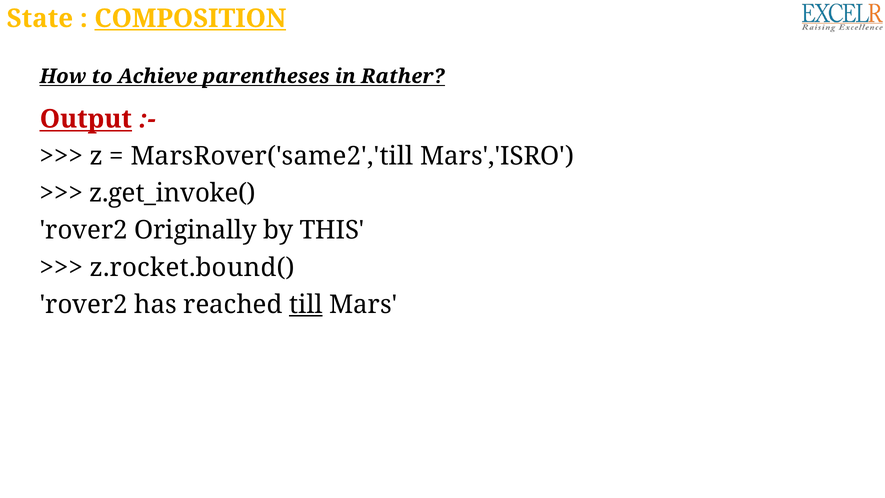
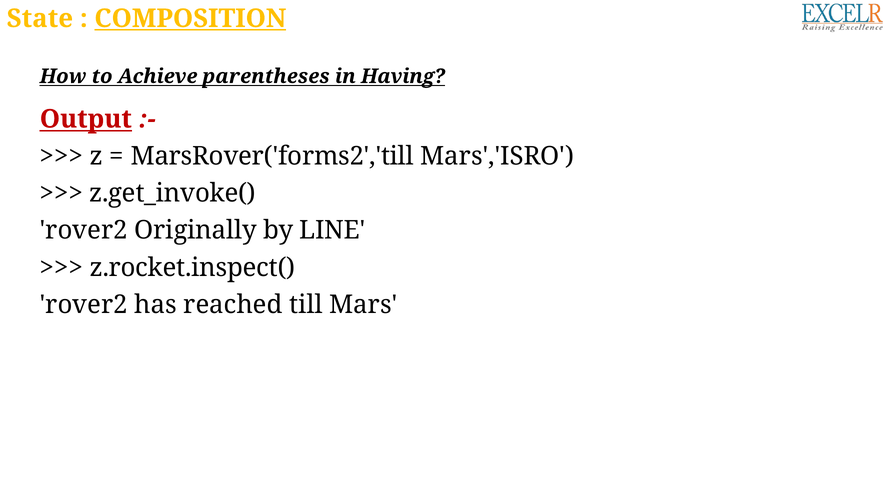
Rather: Rather -> Having
MarsRover('same2','till: MarsRover('same2','till -> MarsRover('forms2','till
THIS: THIS -> LINE
z.rocket.bound(: z.rocket.bound( -> z.rocket.inspect(
till underline: present -> none
